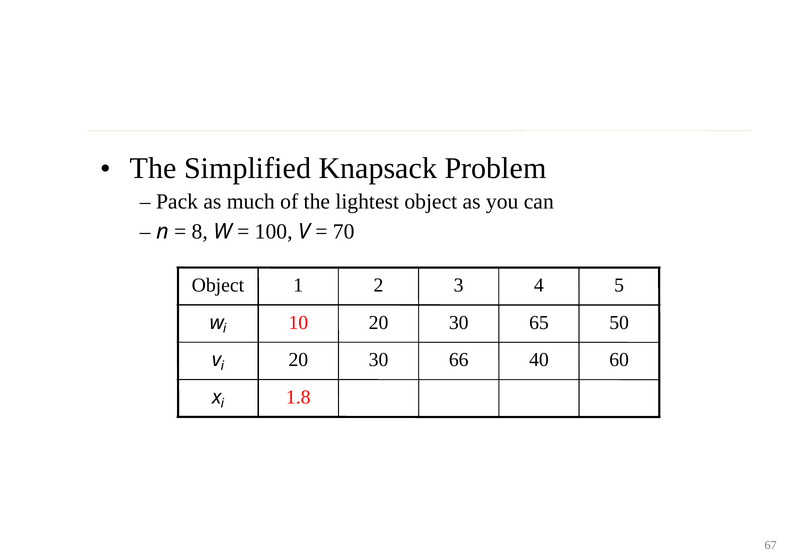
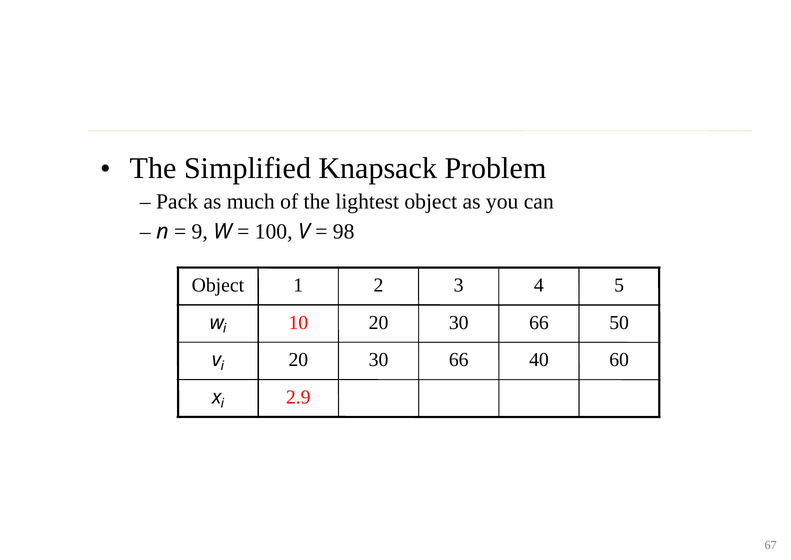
8: 8 -> 9
70: 70 -> 98
10 20 30 65: 65 -> 66
1.8: 1.8 -> 2.9
